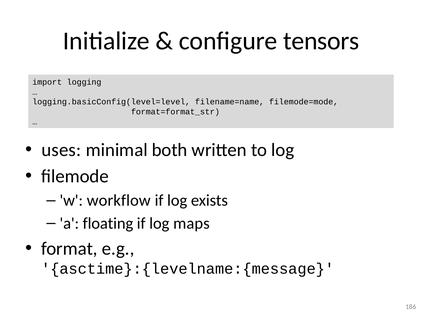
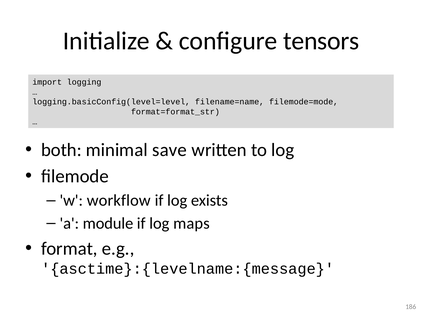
uses: uses -> both
both: both -> save
floating: floating -> module
